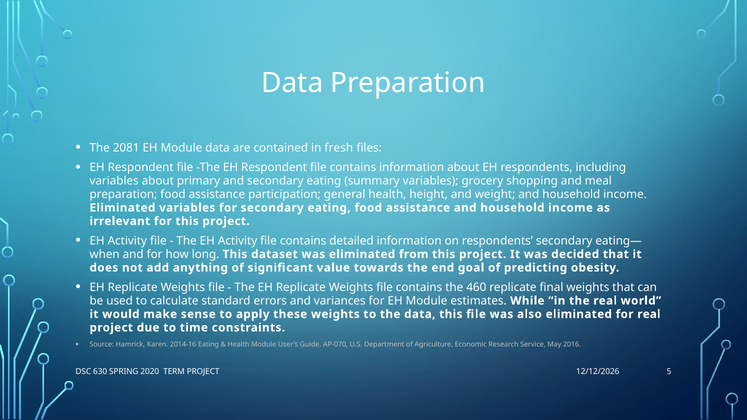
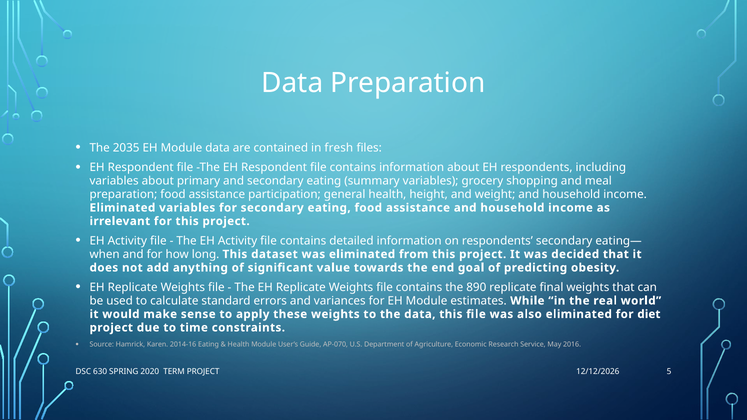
2081: 2081 -> 2035
460: 460 -> 890
for real: real -> diet
